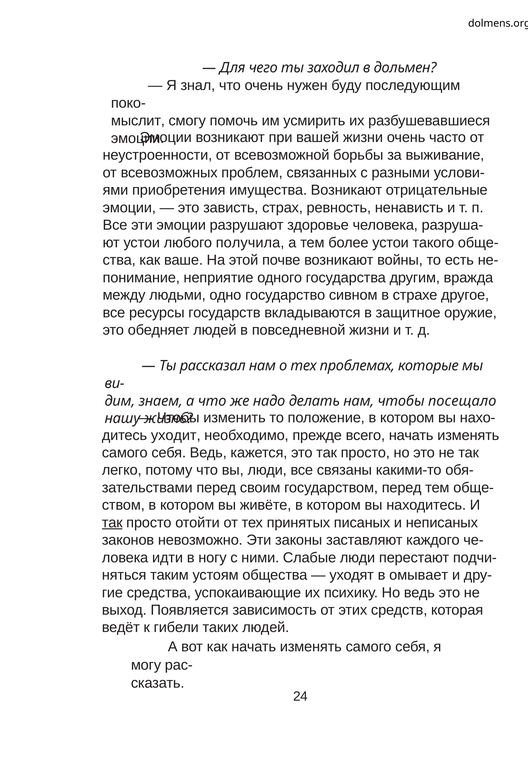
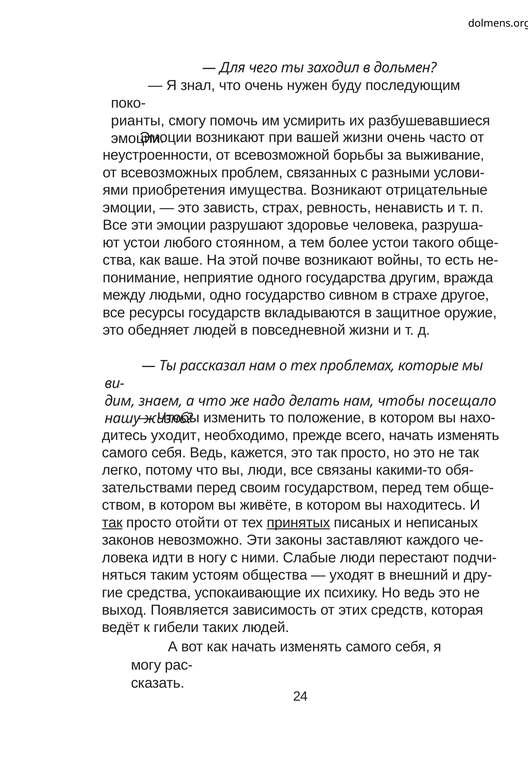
мыслит: мыслит -> рианты
получила: получила -> стоянном
принятых underline: none -> present
омывает: омывает -> внешний
